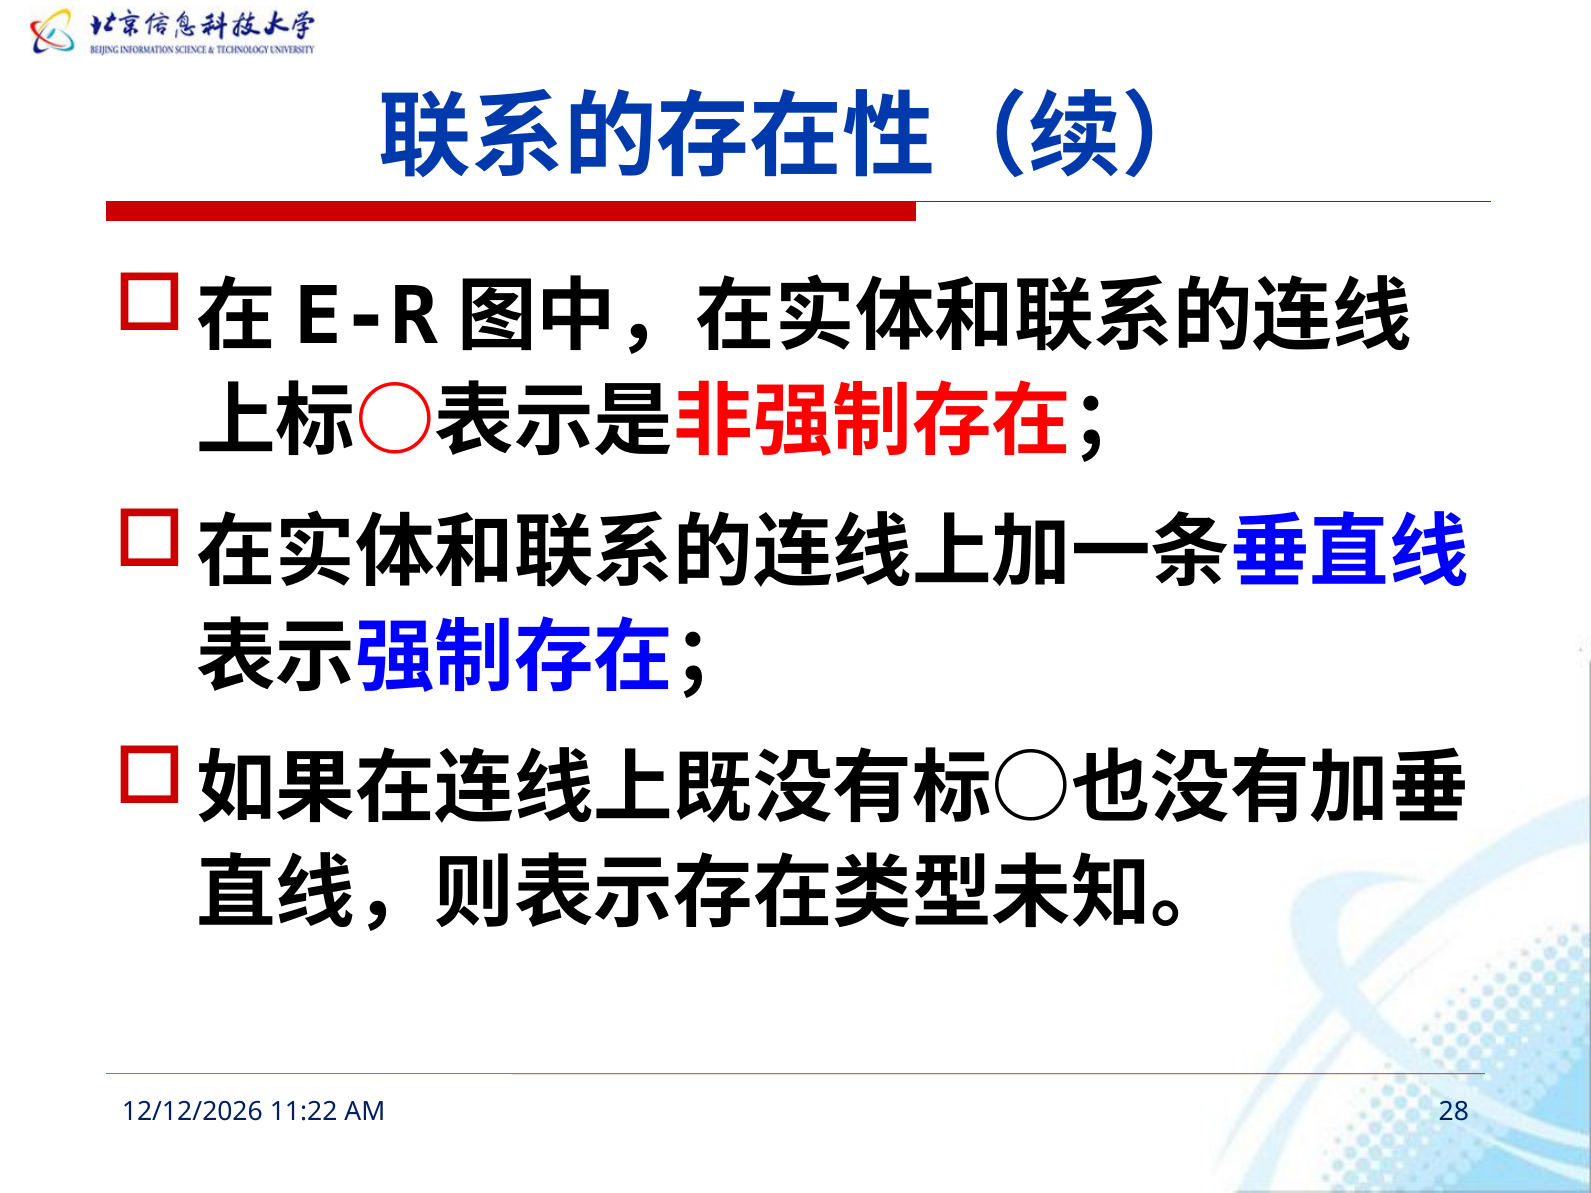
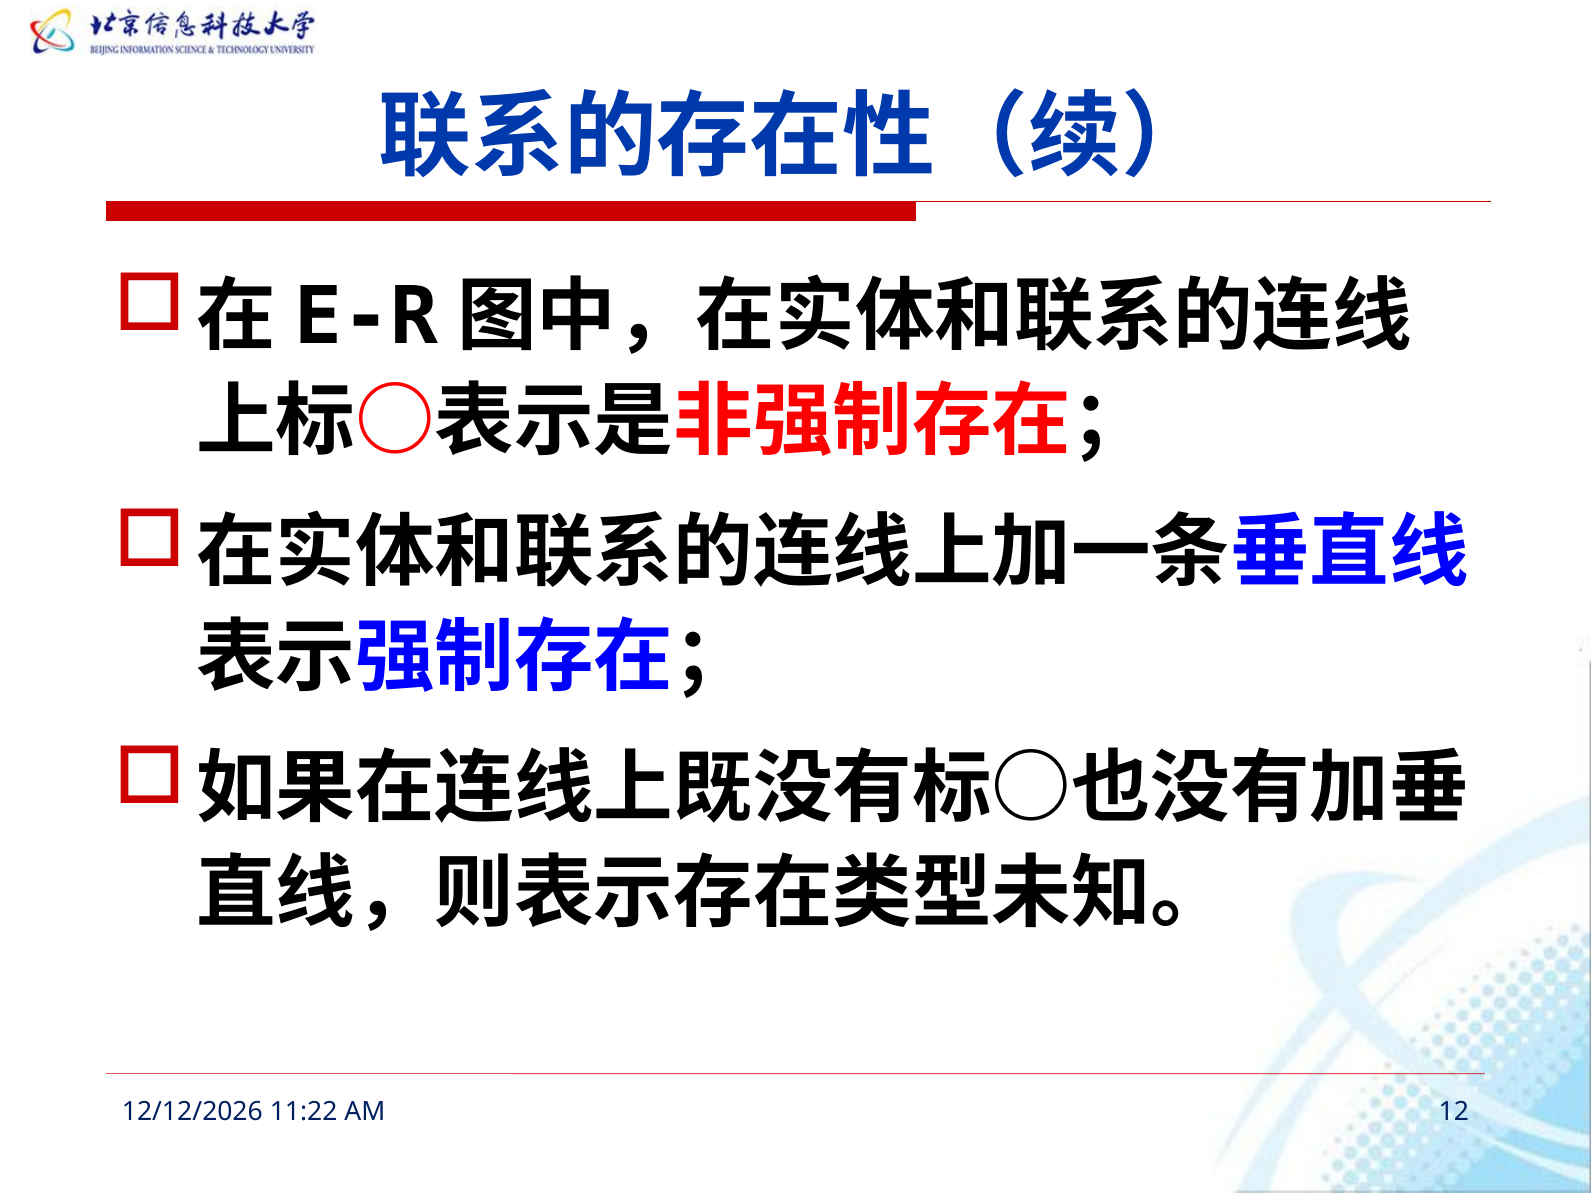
28: 28 -> 12
